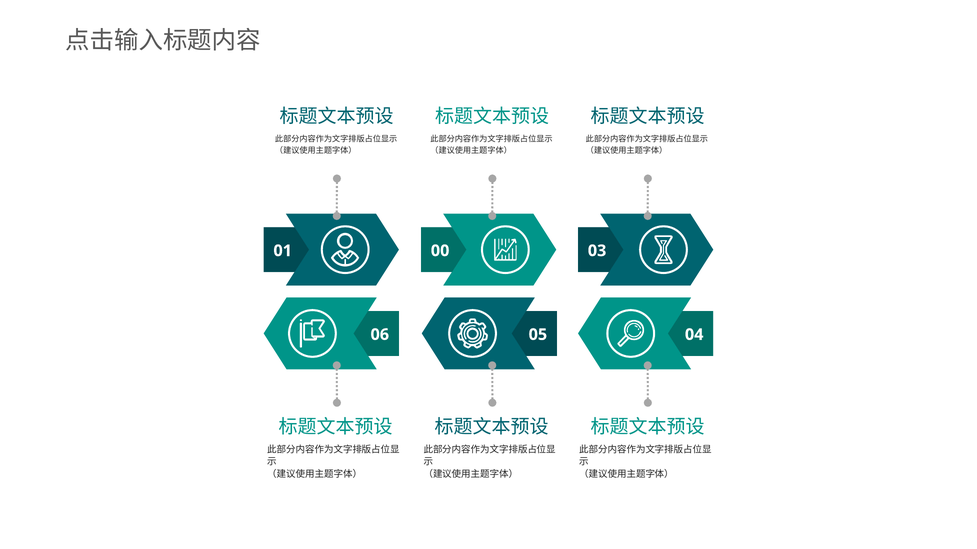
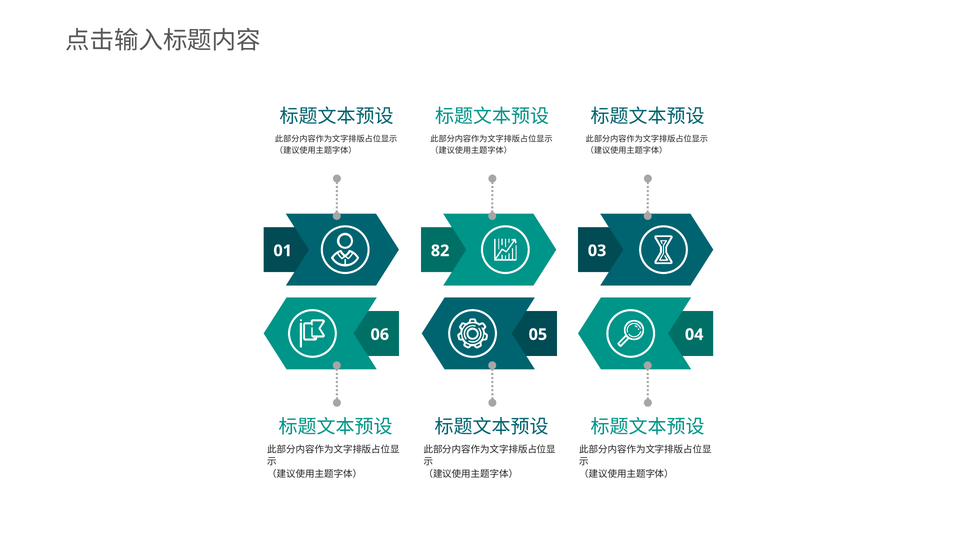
00: 00 -> 82
